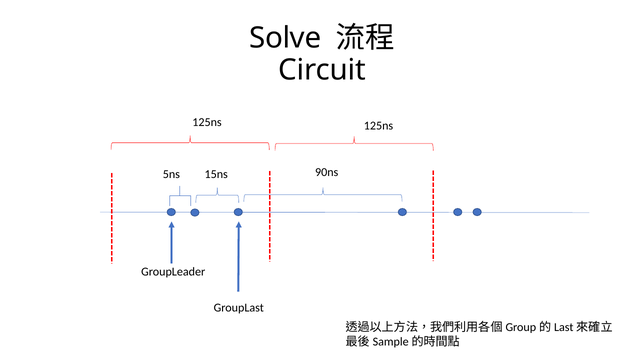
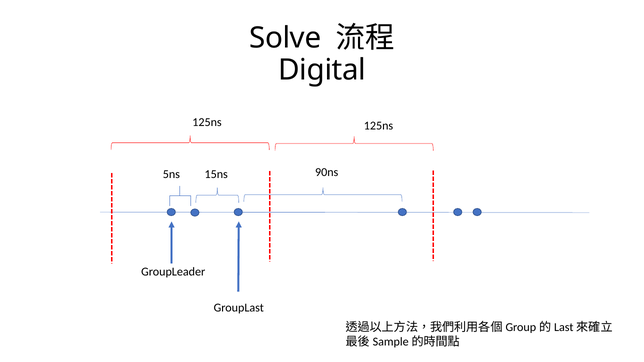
Circuit: Circuit -> Digital
